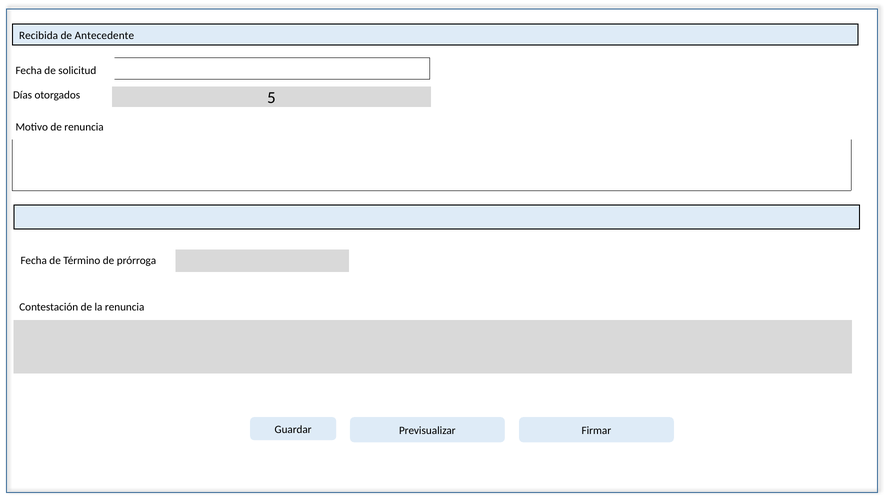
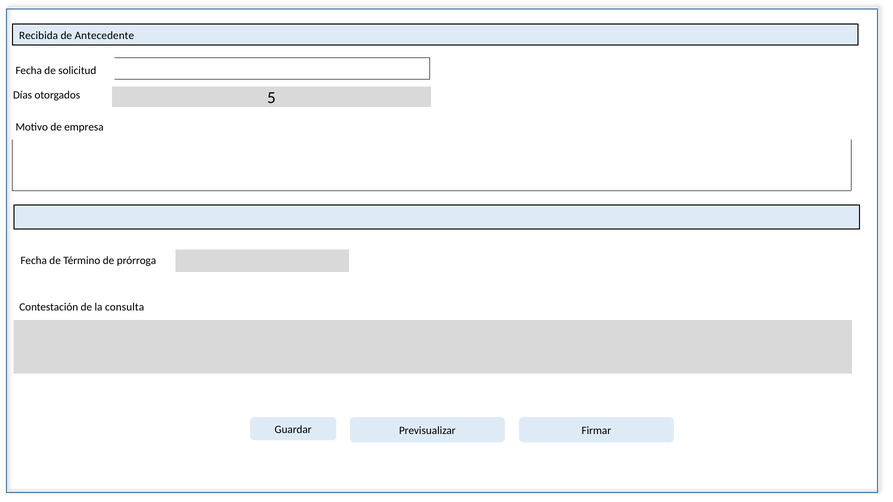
de renuncia: renuncia -> empresa
la renuncia: renuncia -> consulta
